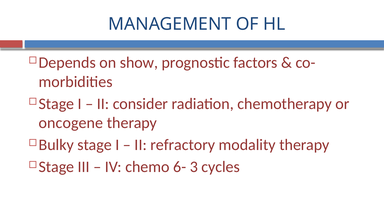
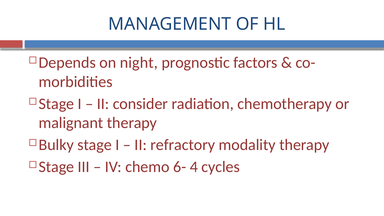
show: show -> night
oncogene: oncogene -> malignant
3: 3 -> 4
